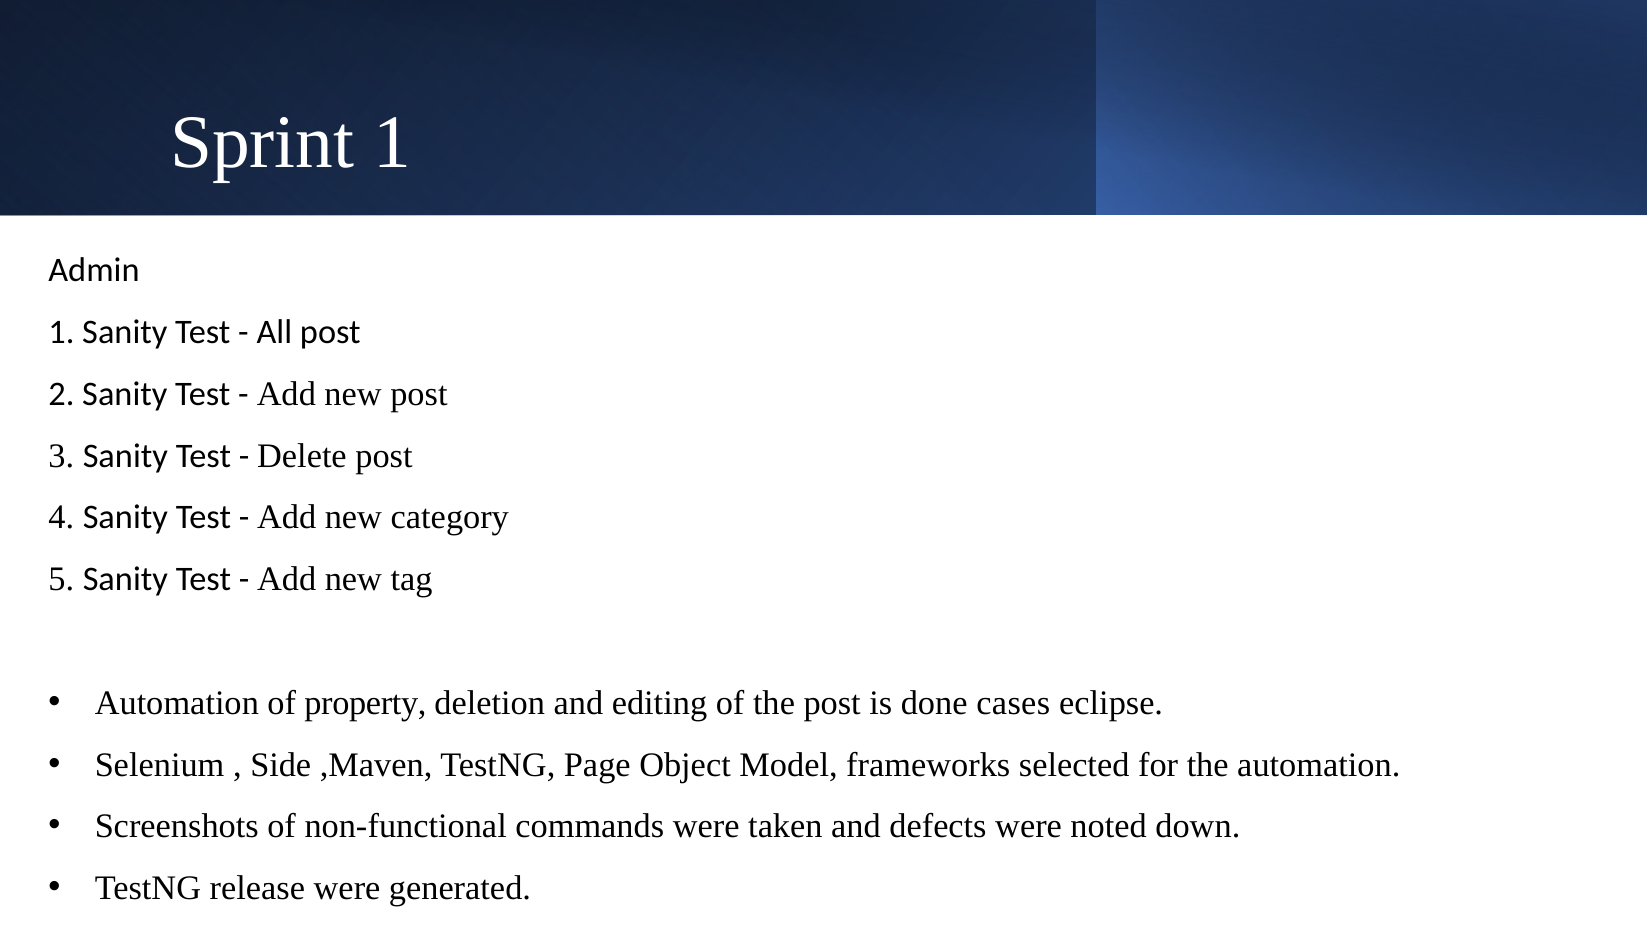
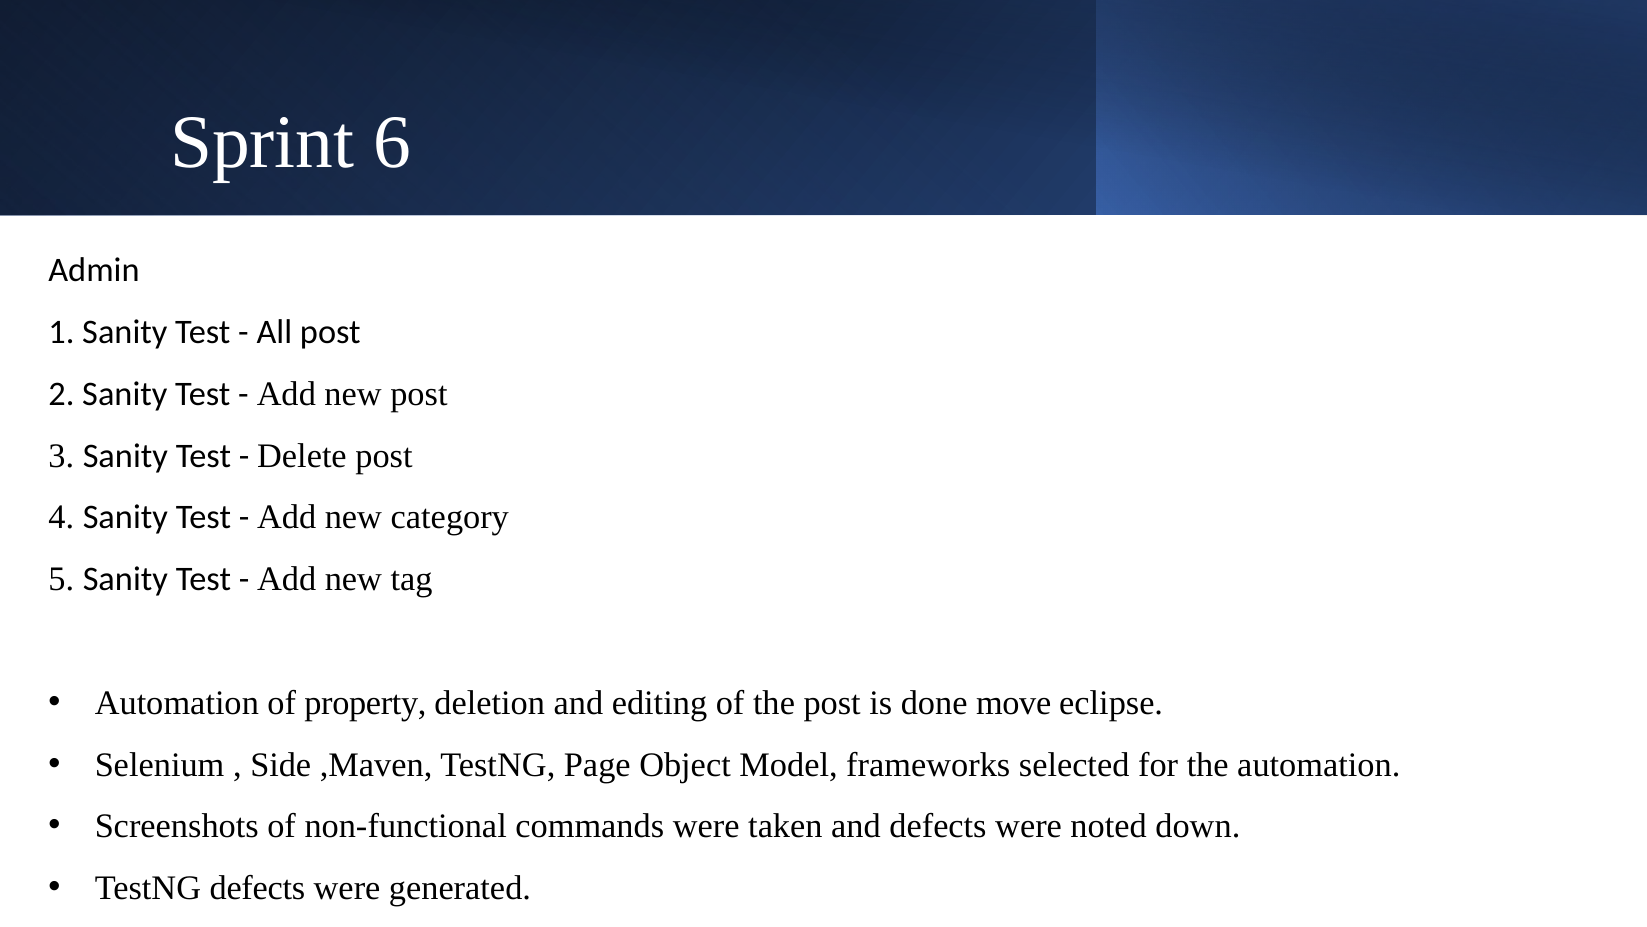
Sprint 1: 1 -> 6
cases: cases -> move
TestNG release: release -> defects
